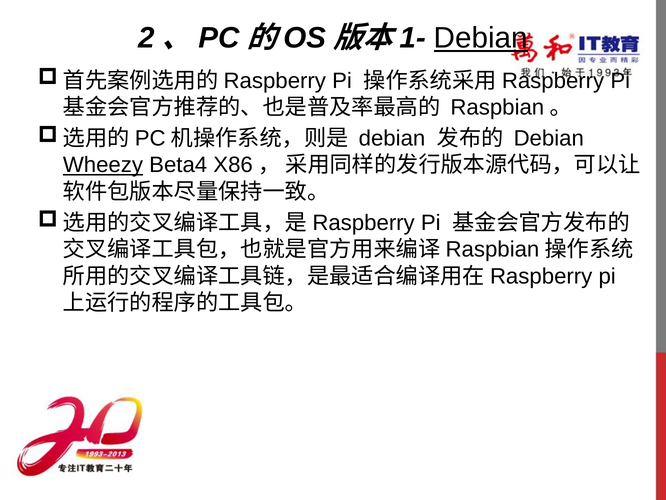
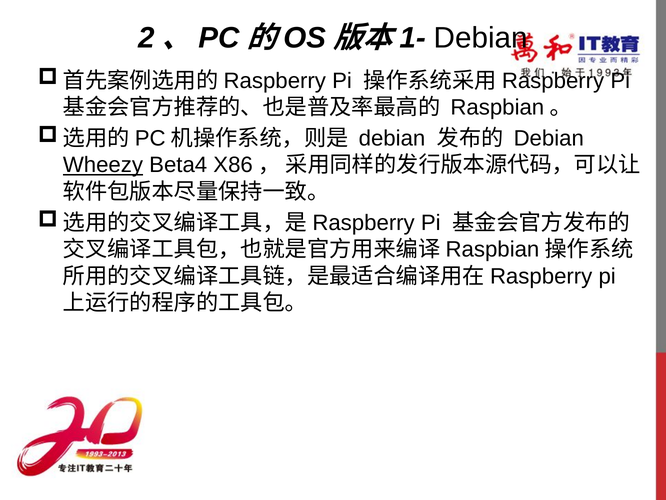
Debian at (481, 38) underline: present -> none
